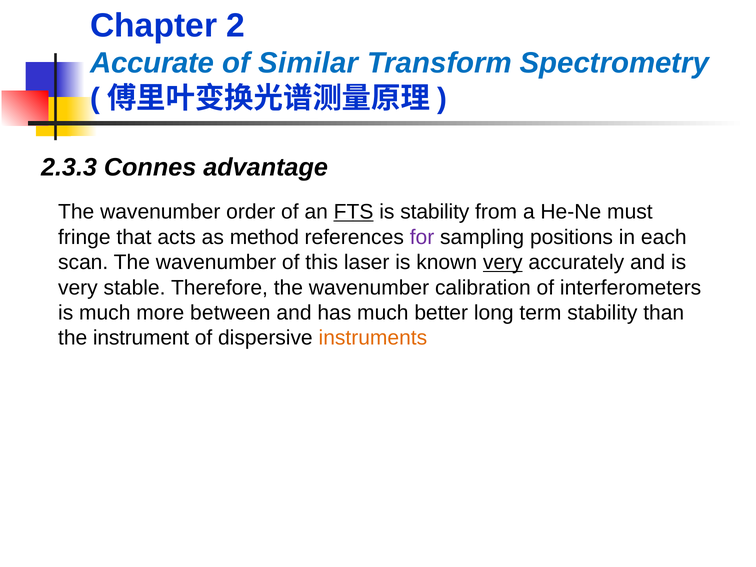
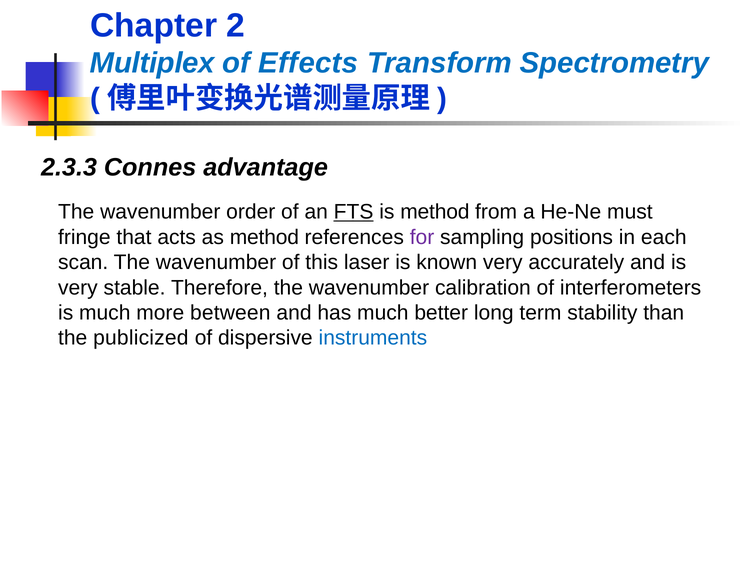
Accurate: Accurate -> Multiplex
Similar: Similar -> Effects
is stability: stability -> method
very at (503, 262) underline: present -> none
instrument: instrument -> publicized
instruments colour: orange -> blue
